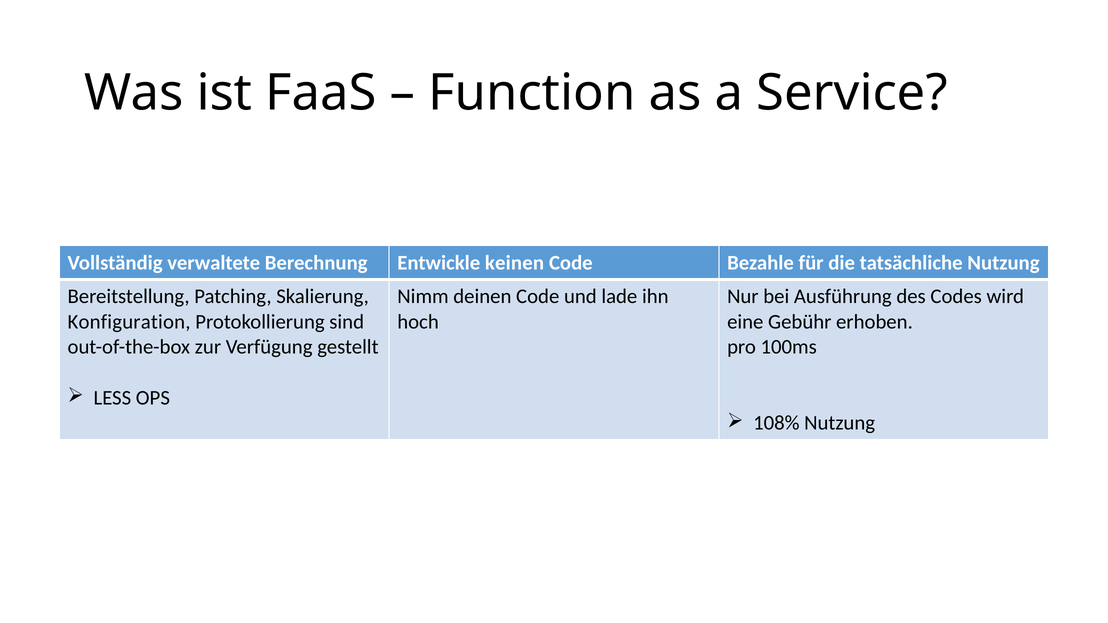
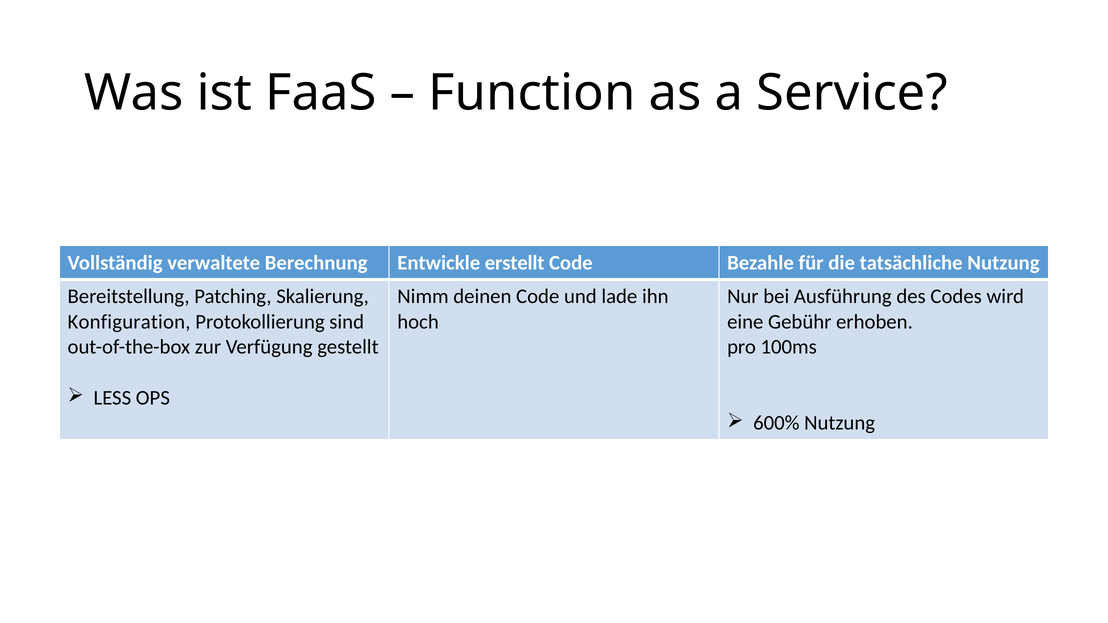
keinen: keinen -> erstellt
108%: 108% -> 600%
